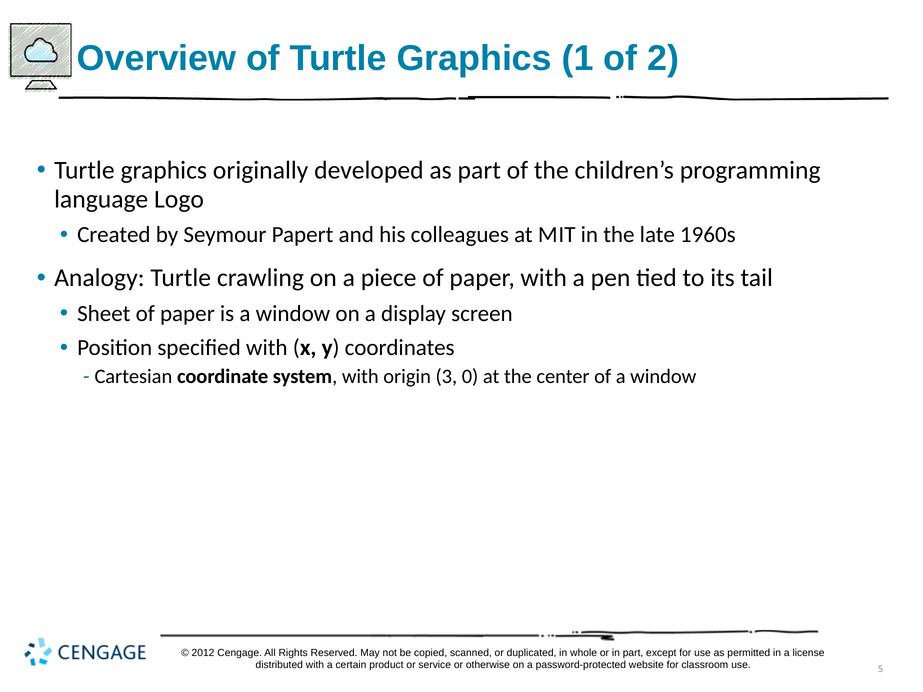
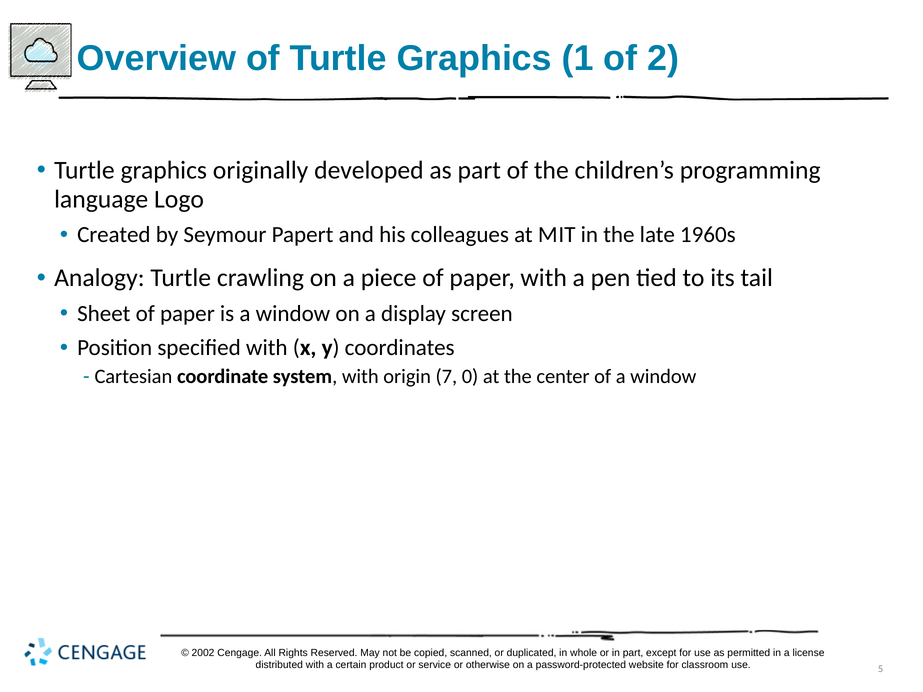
3: 3 -> 7
2012: 2012 -> 2002
